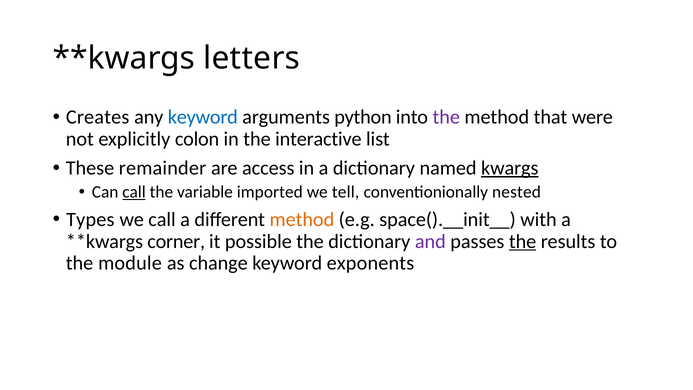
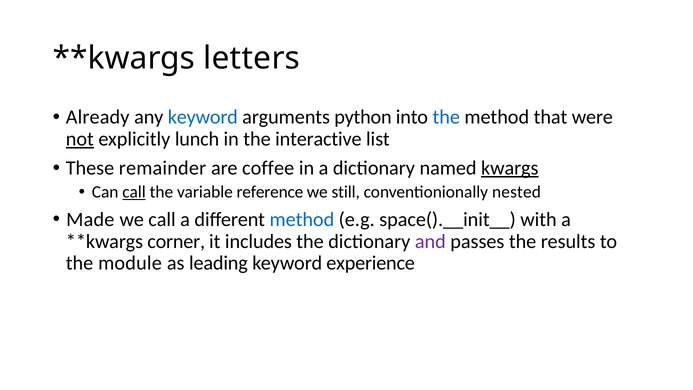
Creates: Creates -> Already
the at (446, 117) colour: purple -> blue
not underline: none -> present
colon: colon -> lunch
access: access -> coffee
imported: imported -> reference
tell: tell -> still
Types: Types -> Made
method at (302, 219) colour: orange -> blue
possible: possible -> includes
the at (523, 241) underline: present -> none
change: change -> leading
exponents: exponents -> experience
